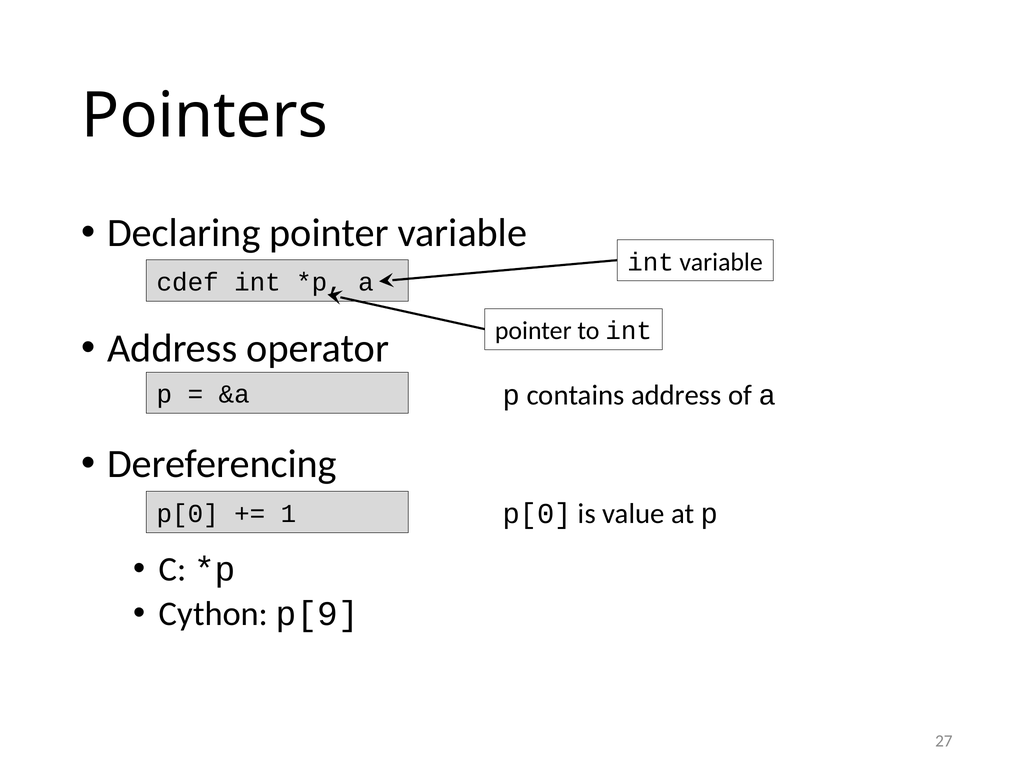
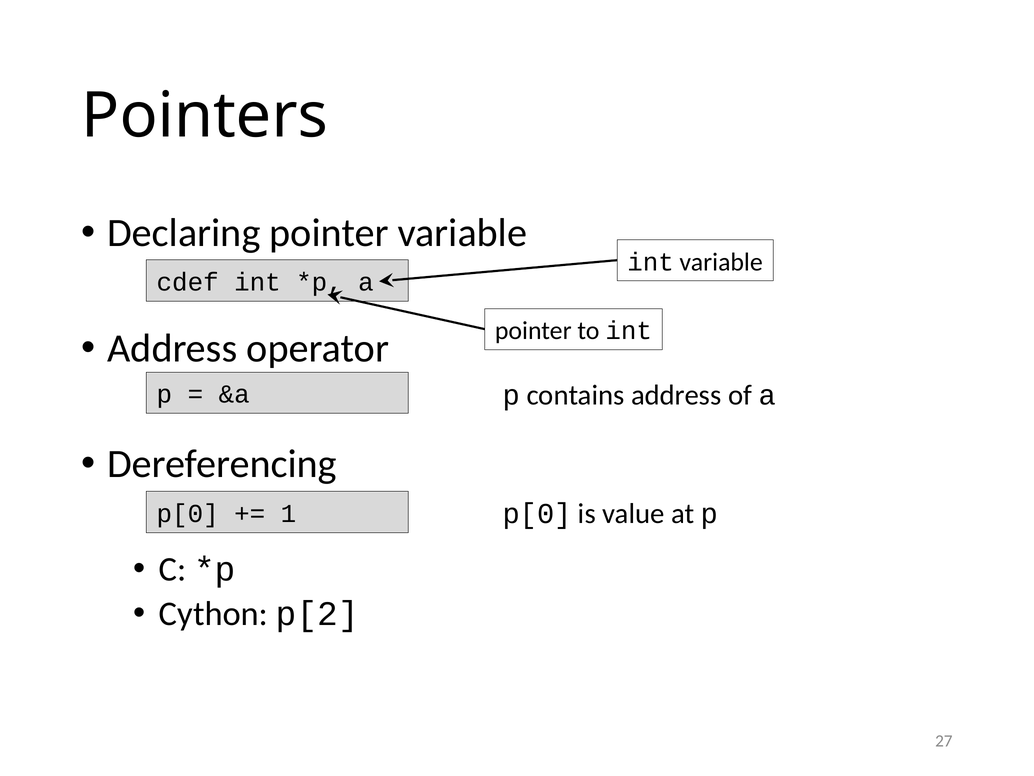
p[9: p[9 -> p[2
